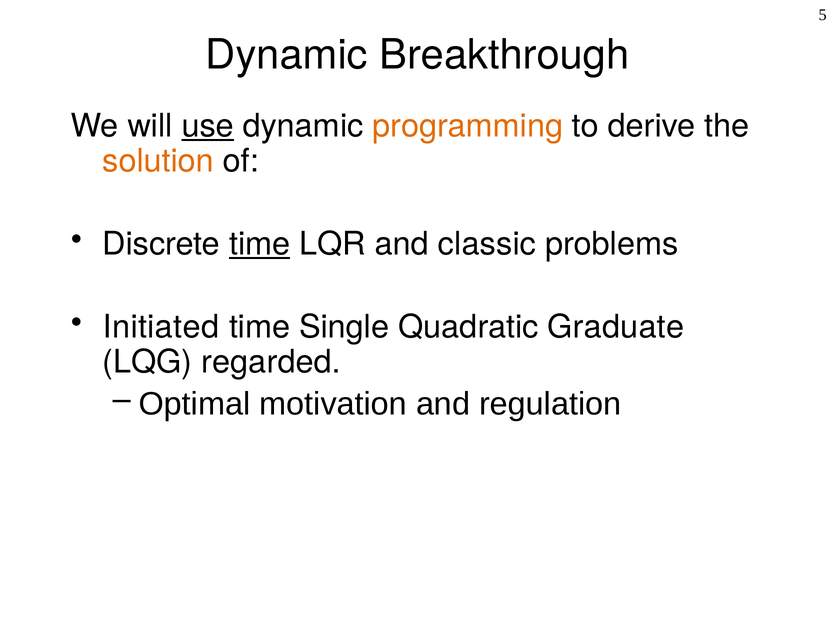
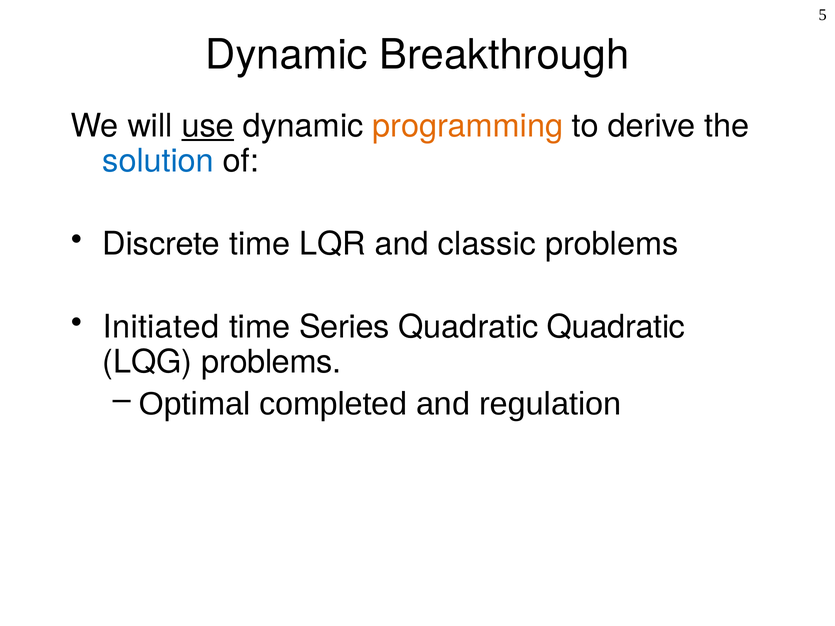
solution colour: orange -> blue
time at (260, 244) underline: present -> none
Single: Single -> Series
Quadratic Graduate: Graduate -> Quadratic
LQG regarded: regarded -> problems
motivation: motivation -> completed
